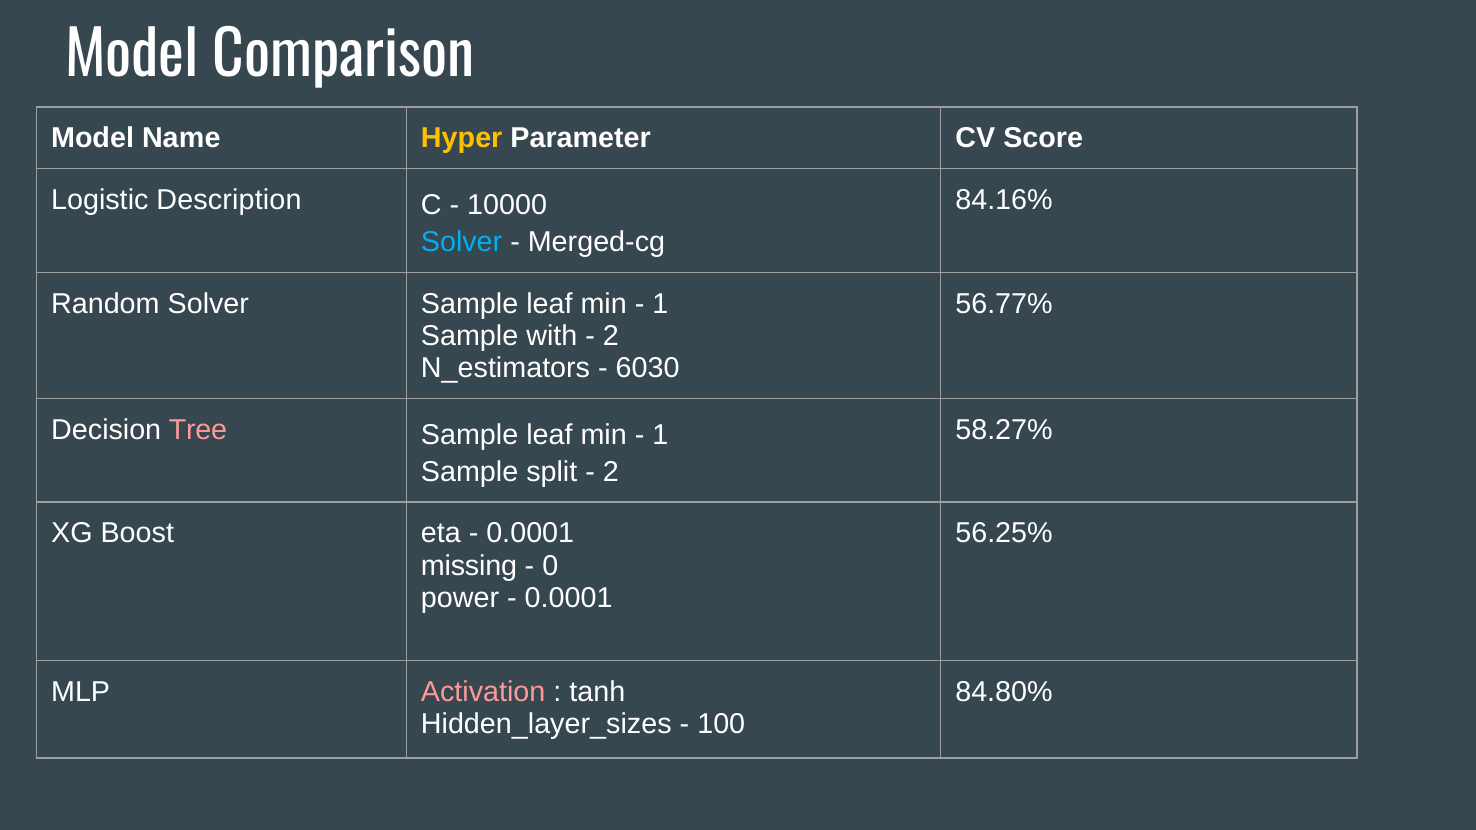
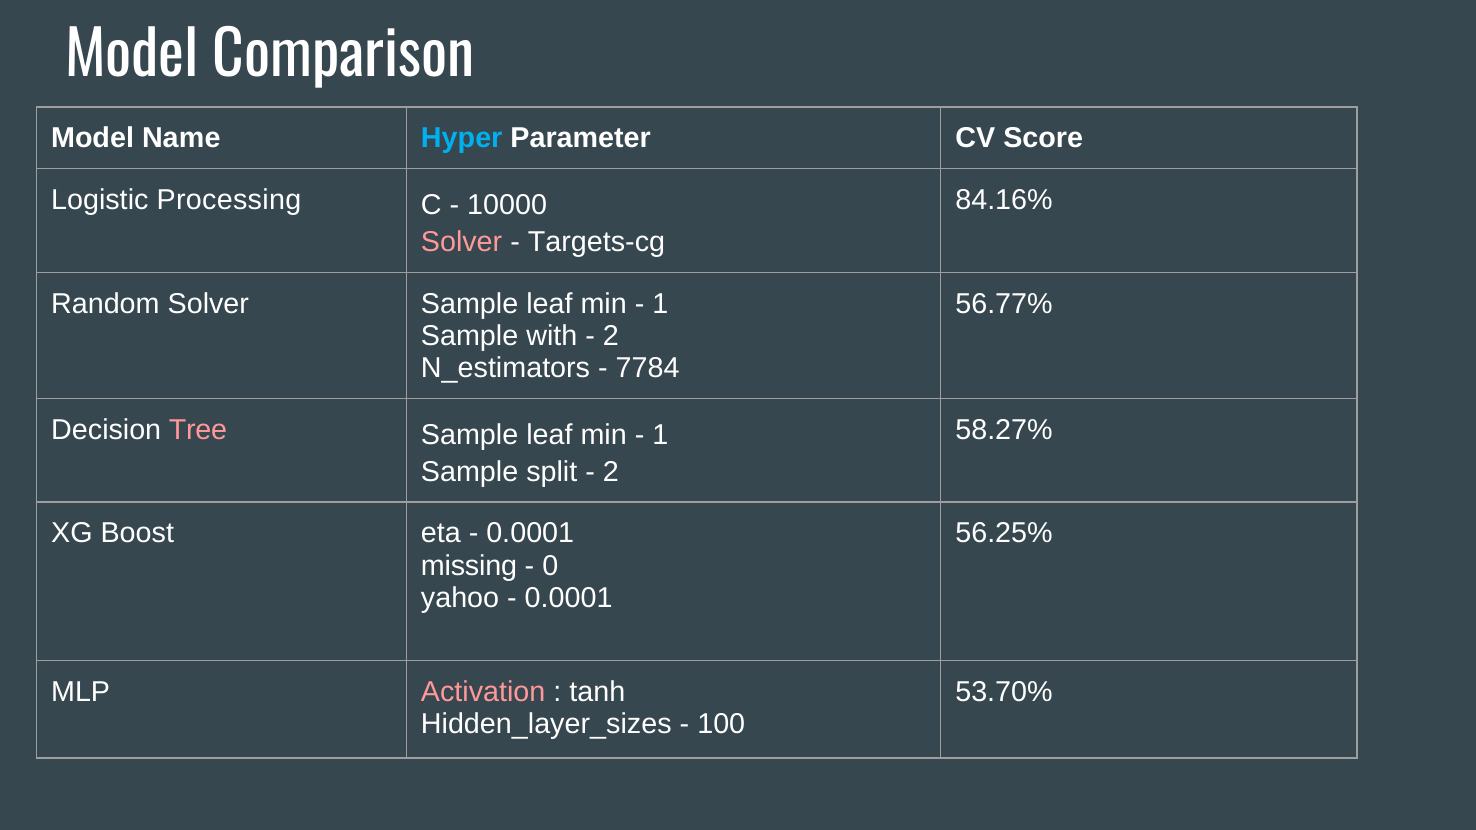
Hyper colour: yellow -> light blue
Description: Description -> Processing
Solver at (462, 242) colour: light blue -> pink
Merged-cg: Merged-cg -> Targets-cg
6030: 6030 -> 7784
power: power -> yahoo
84.80%: 84.80% -> 53.70%
